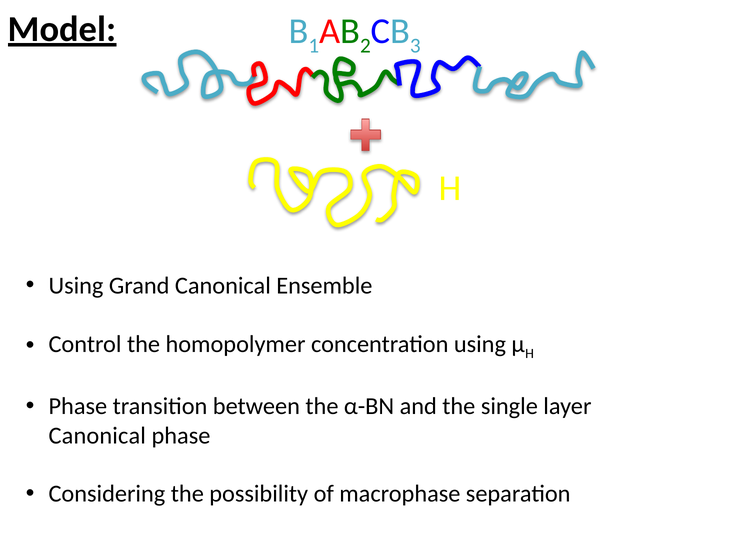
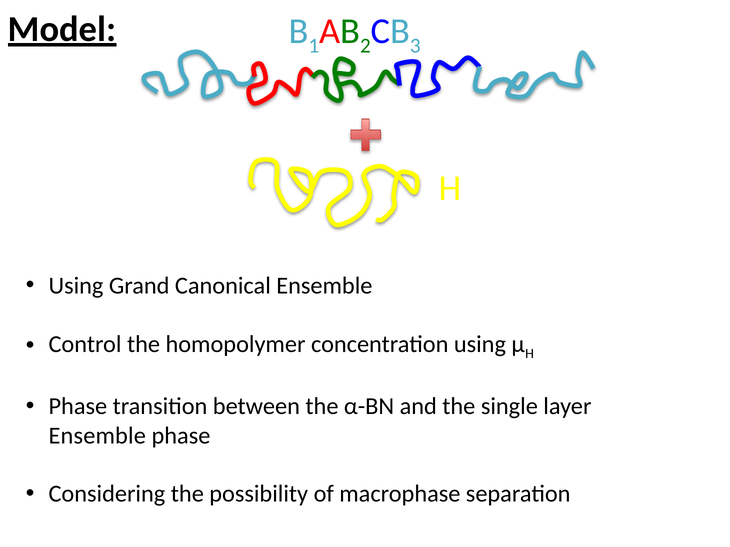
Canonical at (97, 436): Canonical -> Ensemble
